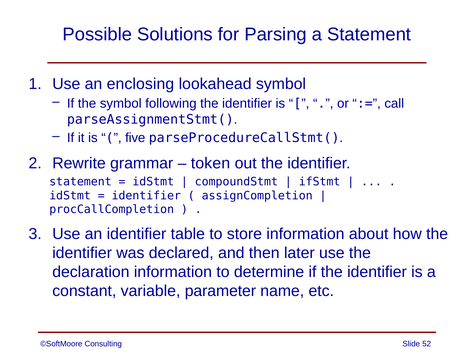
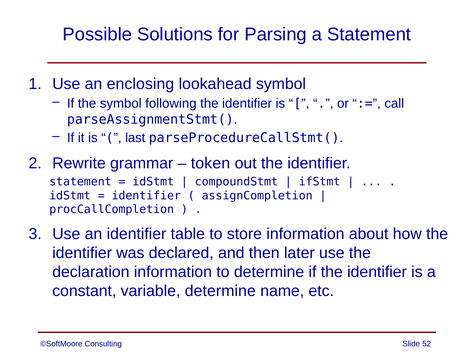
five: five -> last
variable parameter: parameter -> determine
